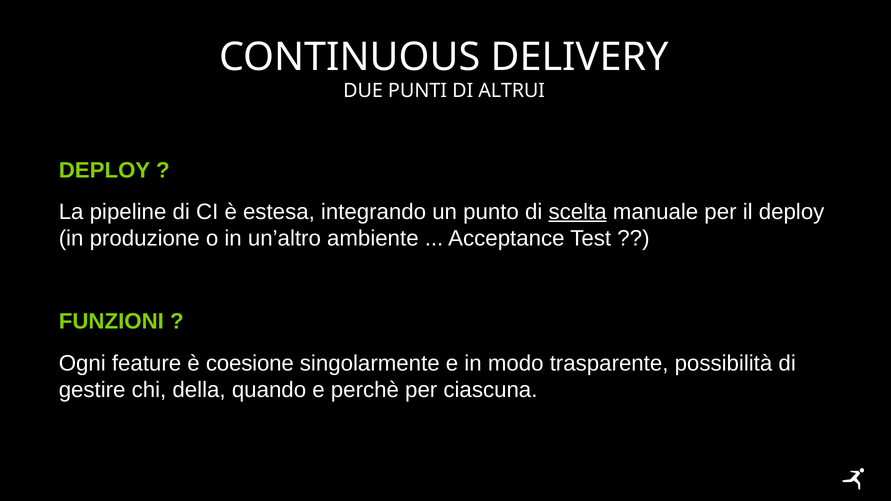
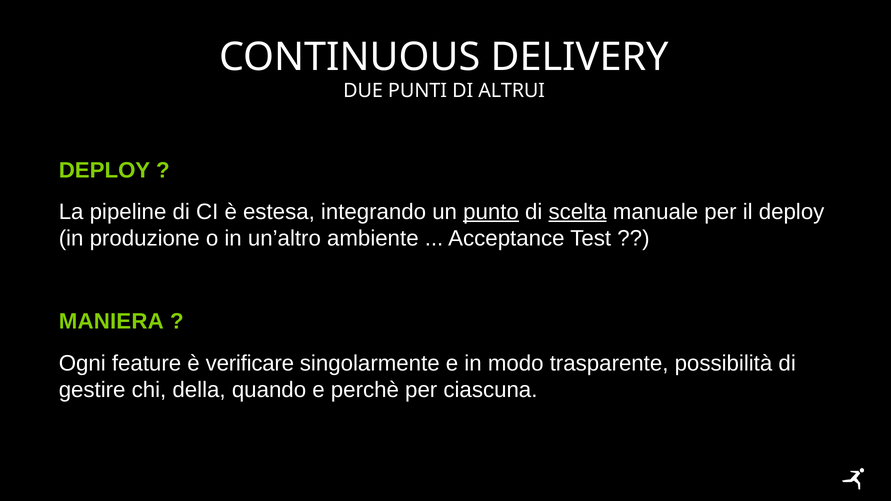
punto underline: none -> present
FUNZIONI: FUNZIONI -> MANIERA
coesione: coesione -> verificare
